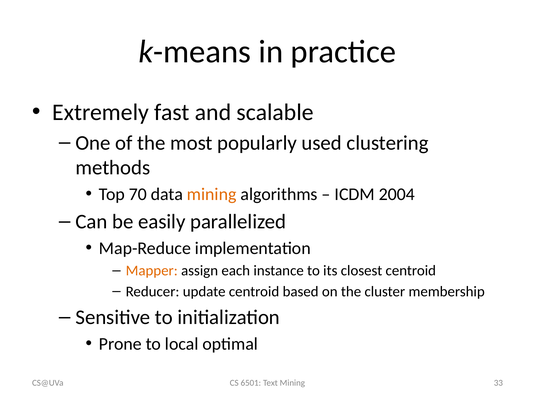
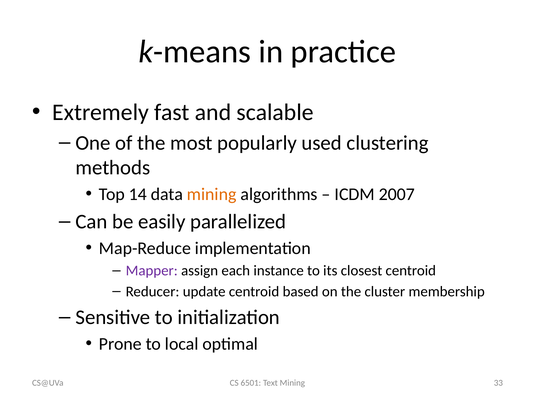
70: 70 -> 14
2004: 2004 -> 2007
Mapper colour: orange -> purple
